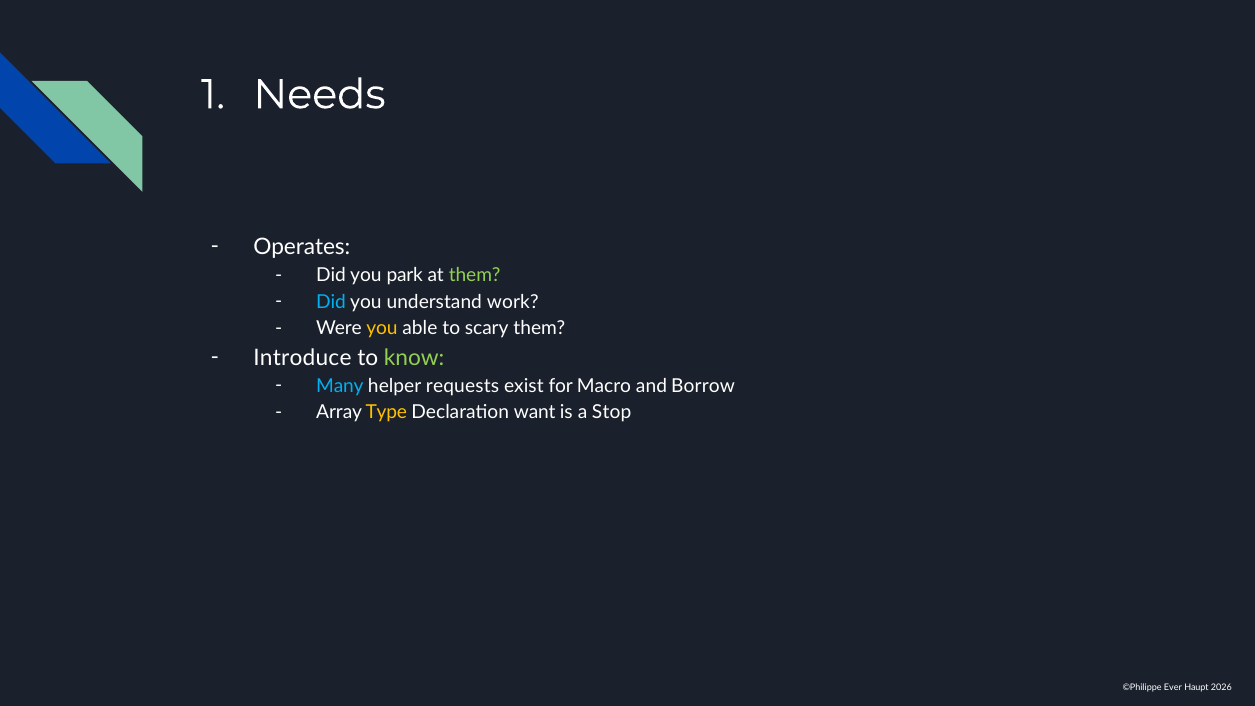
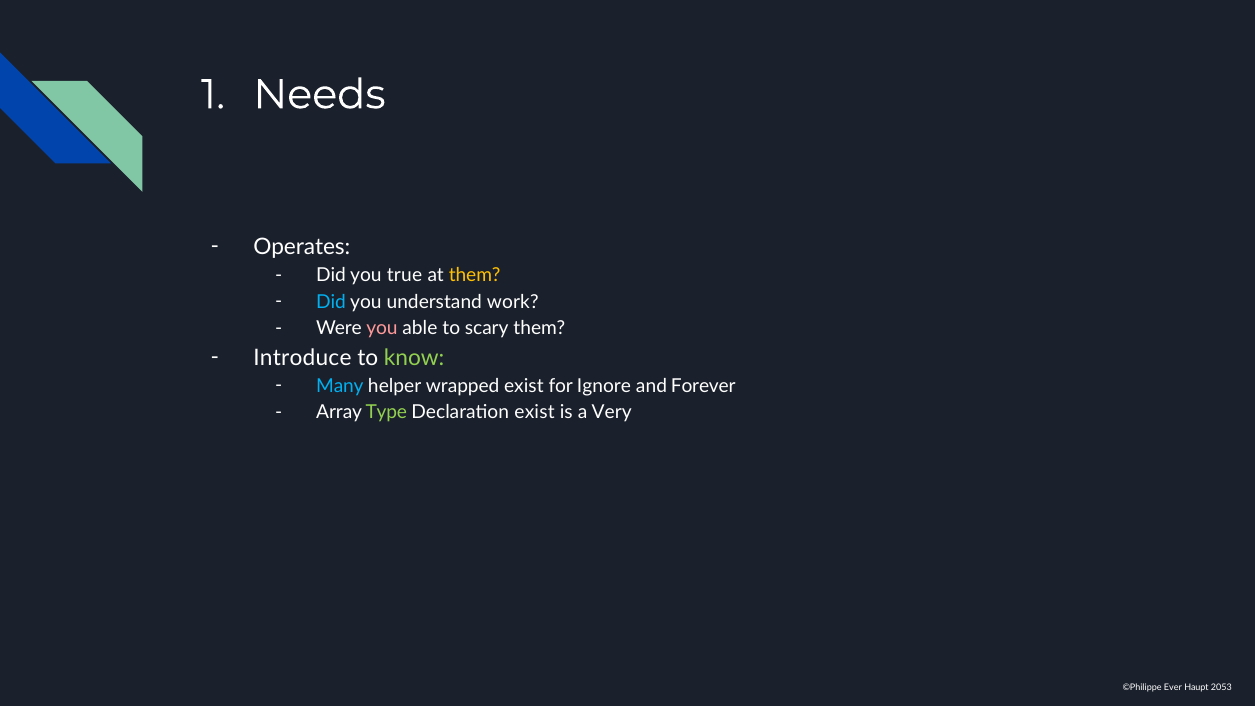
park: park -> true
them at (475, 275) colour: light green -> yellow
you at (382, 328) colour: yellow -> pink
requests: requests -> wrapped
Macro: Macro -> Ignore
Borrow: Borrow -> Forever
Type colour: yellow -> light green
Declaration want: want -> exist
Stop: Stop -> Very
2026: 2026 -> 2053
